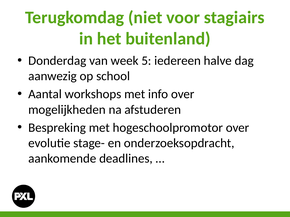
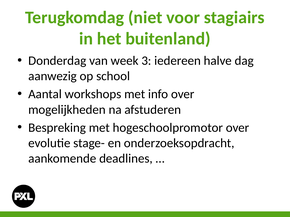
5: 5 -> 3
